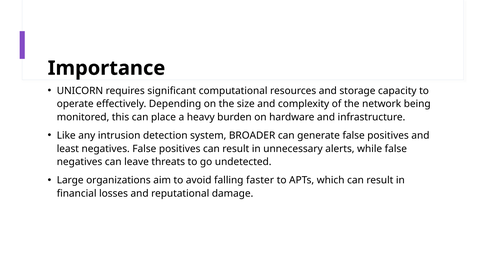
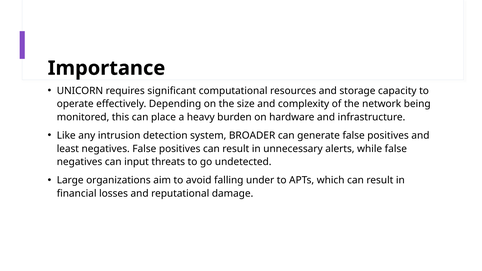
leave: leave -> input
faster: faster -> under
